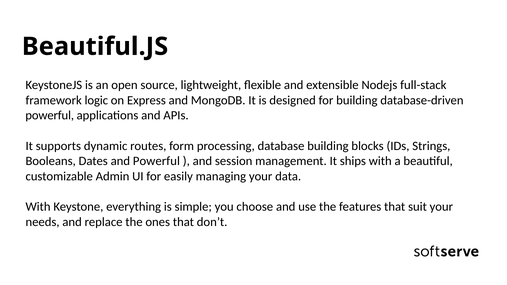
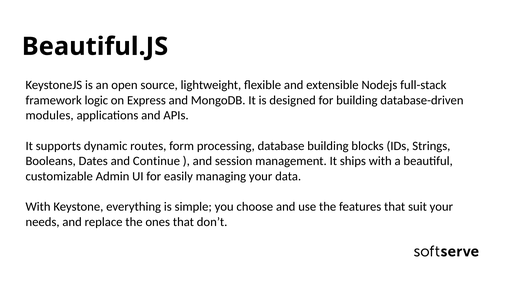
powerful at (50, 116): powerful -> modules
and Powerful: Powerful -> Continue
